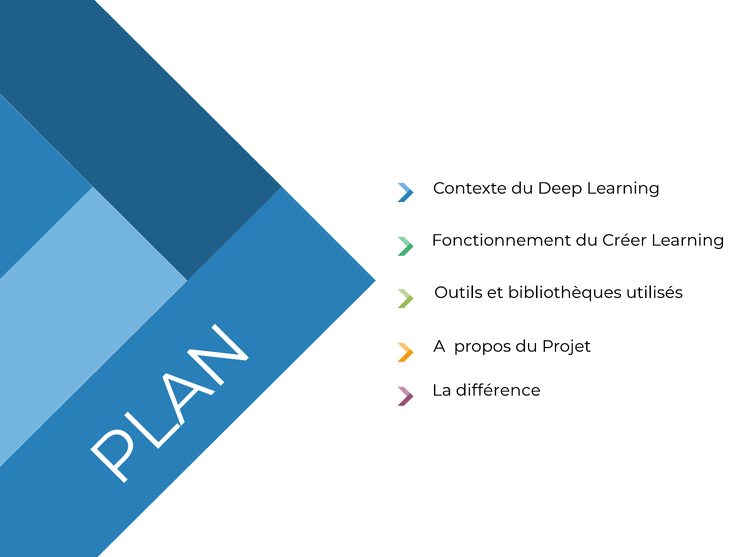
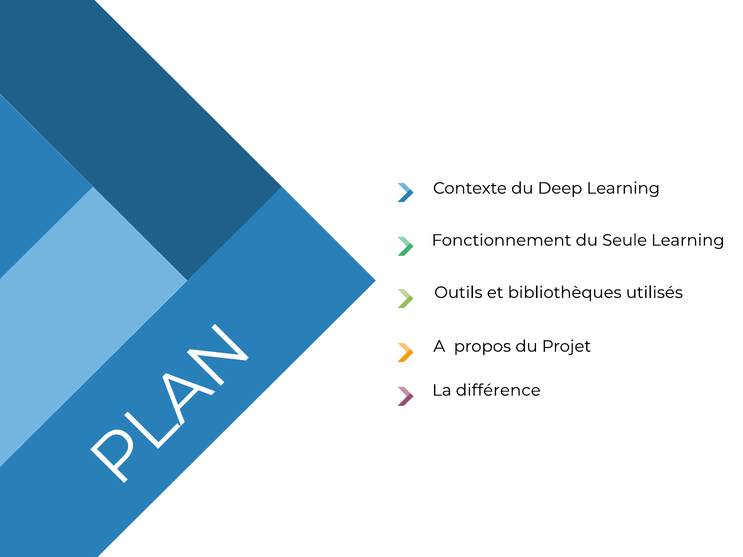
Créer: Créer -> Seule
